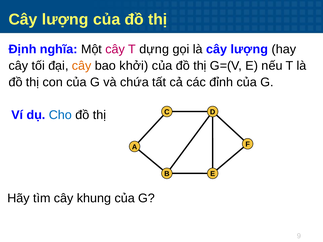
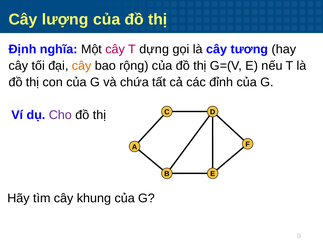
là cây lượng: lượng -> tương
khởi: khởi -> rộng
Cho colour: blue -> purple
